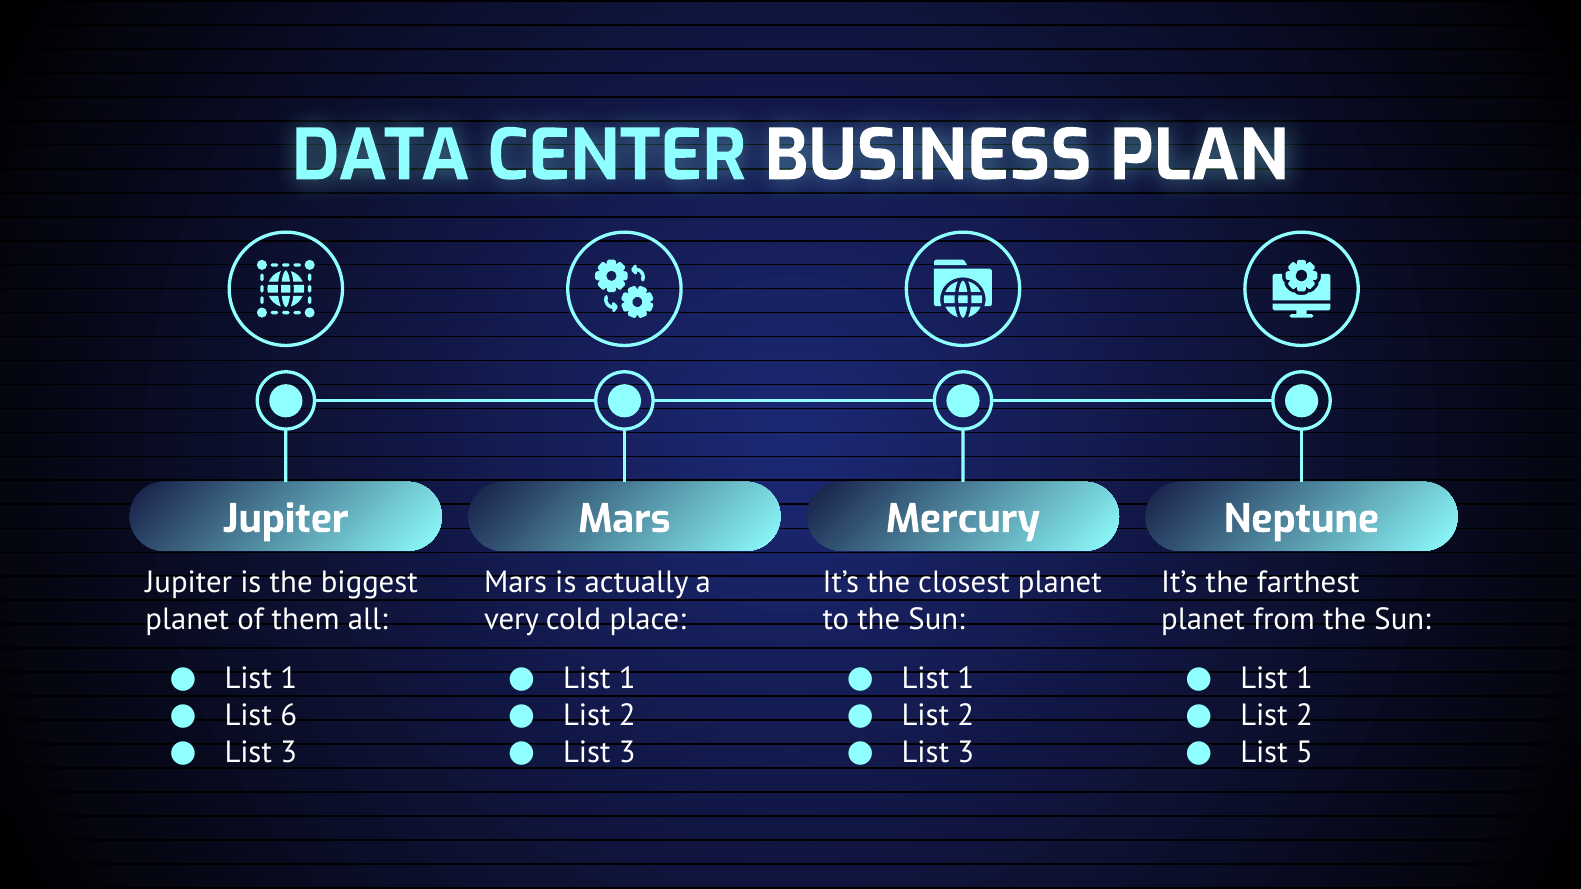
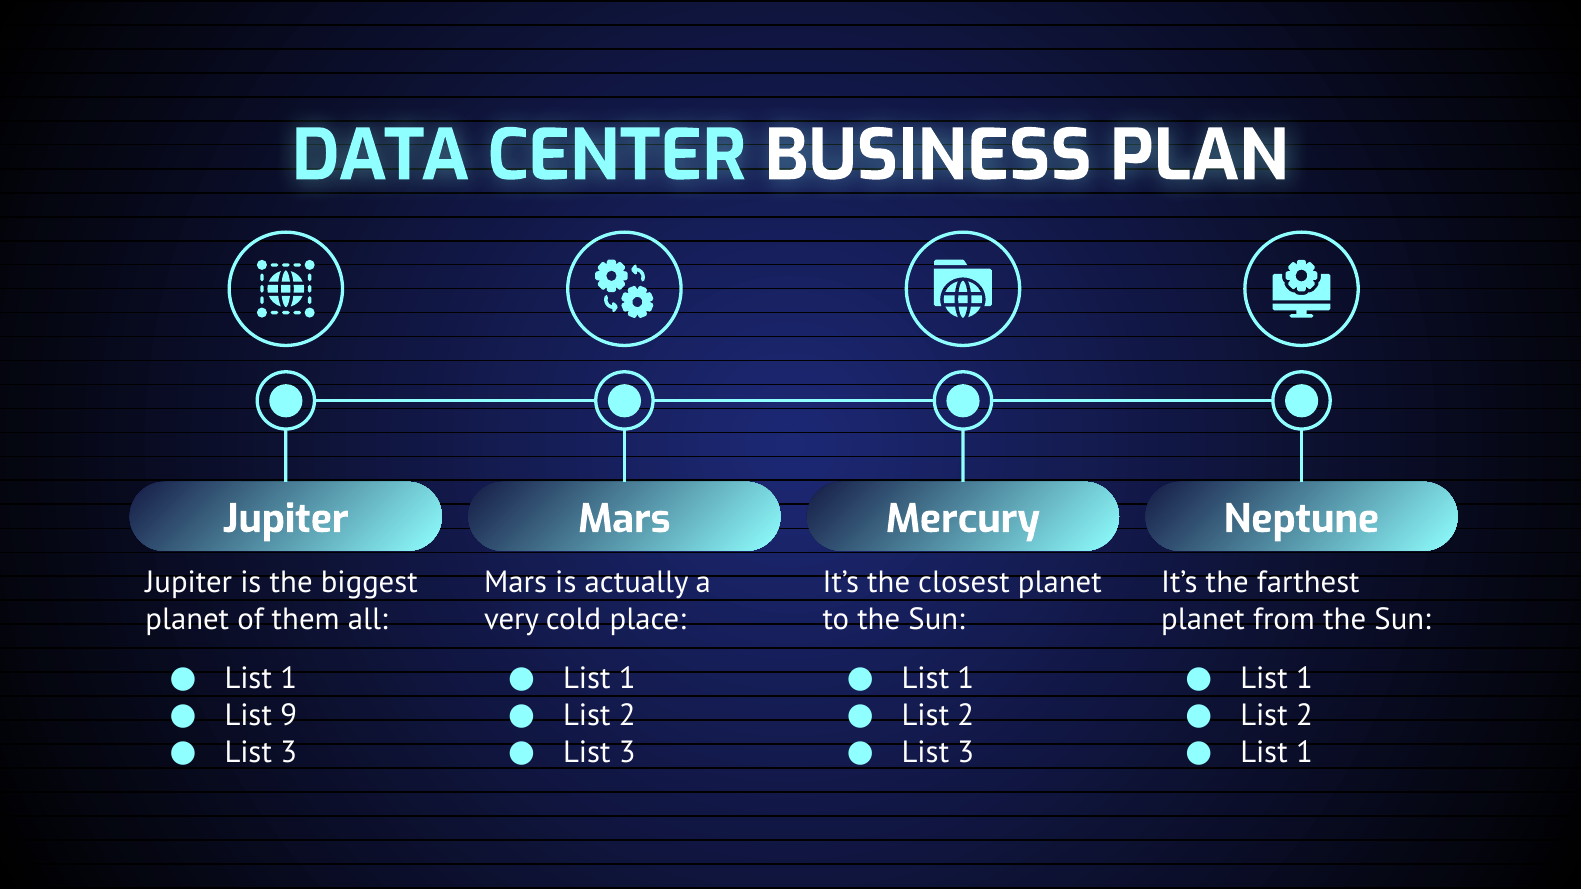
6: 6 -> 9
5 at (1304, 753): 5 -> 1
